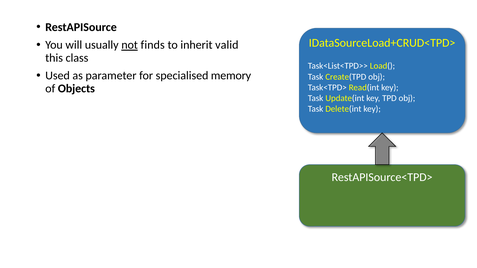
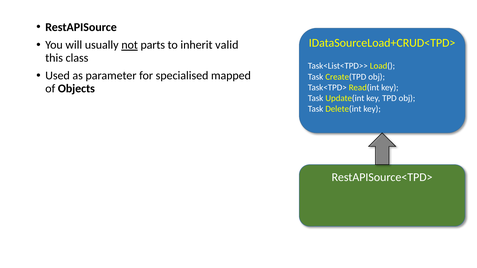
finds: finds -> parts
memory: memory -> mapped
